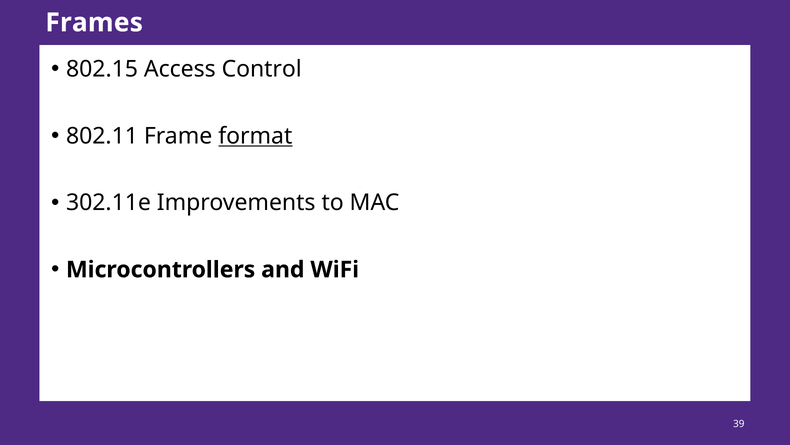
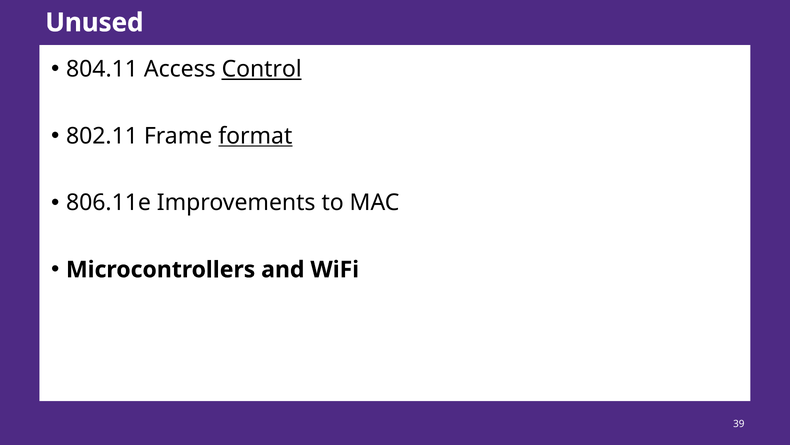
Frames: Frames -> Unused
802.15: 802.15 -> 804.11
Control underline: none -> present
302.11e: 302.11e -> 806.11e
